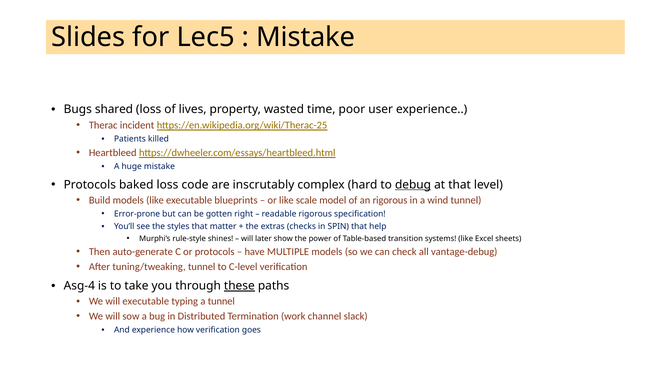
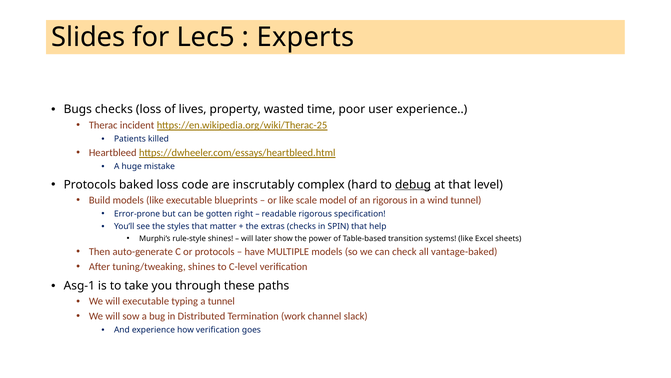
Mistake at (306, 37): Mistake -> Experts
Bugs shared: shared -> checks
vantage-debug: vantage-debug -> vantage-baked
tuning/tweaking tunnel: tunnel -> shines
Asg-4: Asg-4 -> Asg-1
these underline: present -> none
